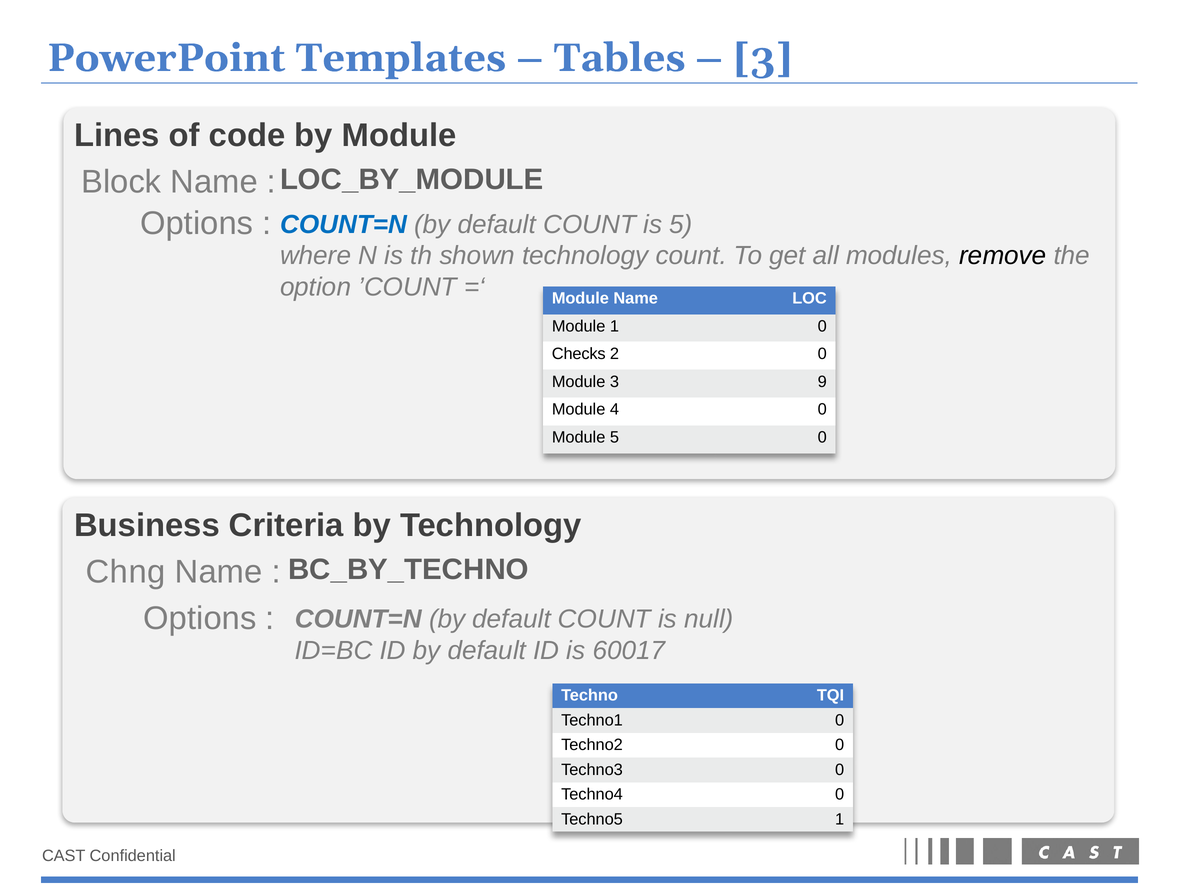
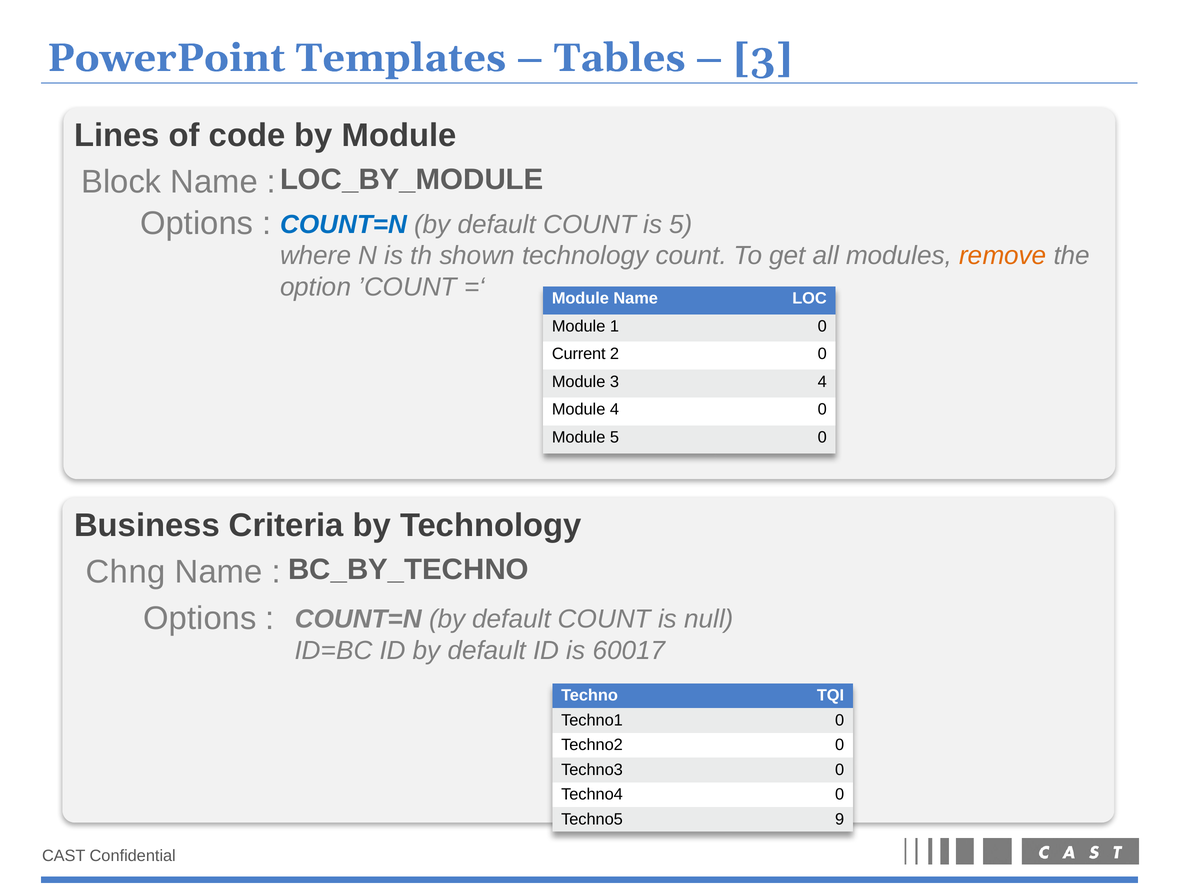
remove colour: black -> orange
Checks: Checks -> Current
3 9: 9 -> 4
Techno5 1: 1 -> 9
